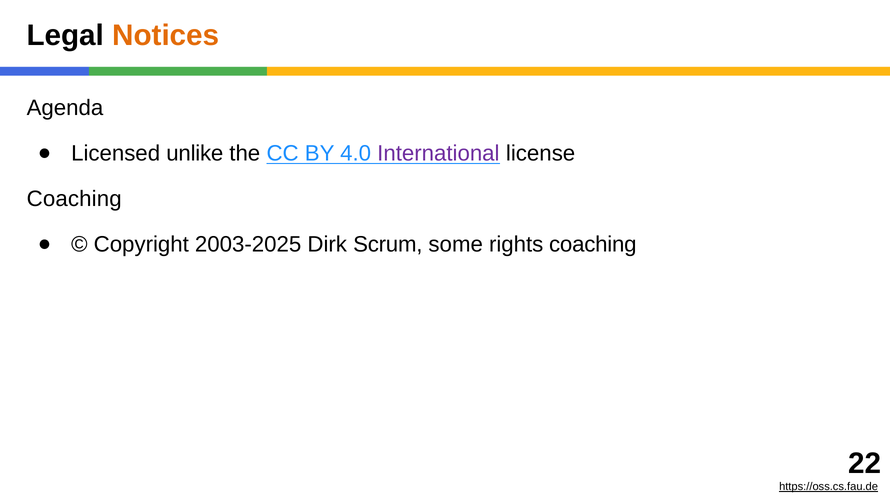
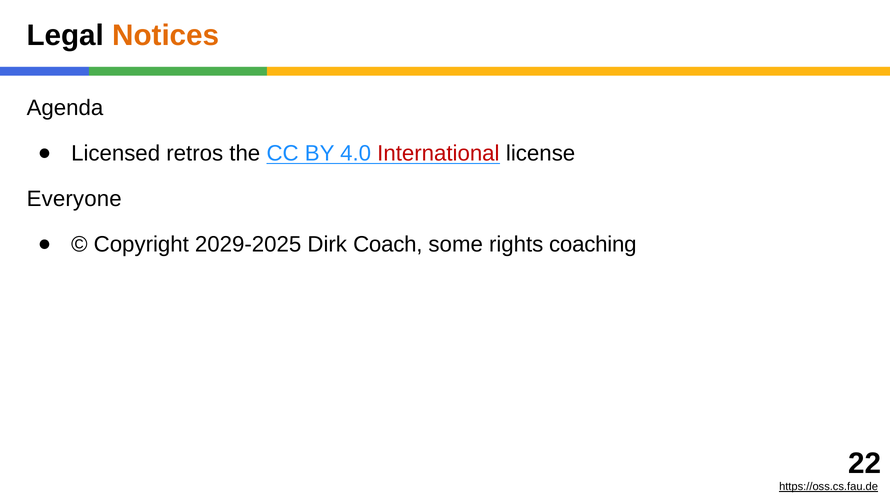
unlike: unlike -> retros
International colour: purple -> red
Coaching at (74, 199): Coaching -> Everyone
2003-2025: 2003-2025 -> 2029-2025
Scrum: Scrum -> Coach
